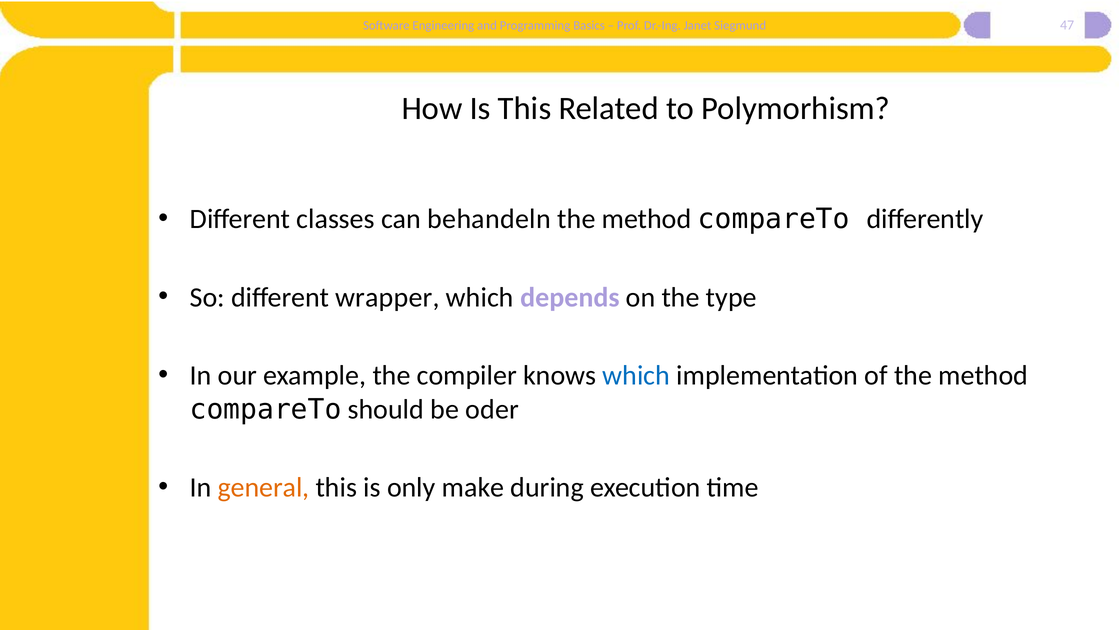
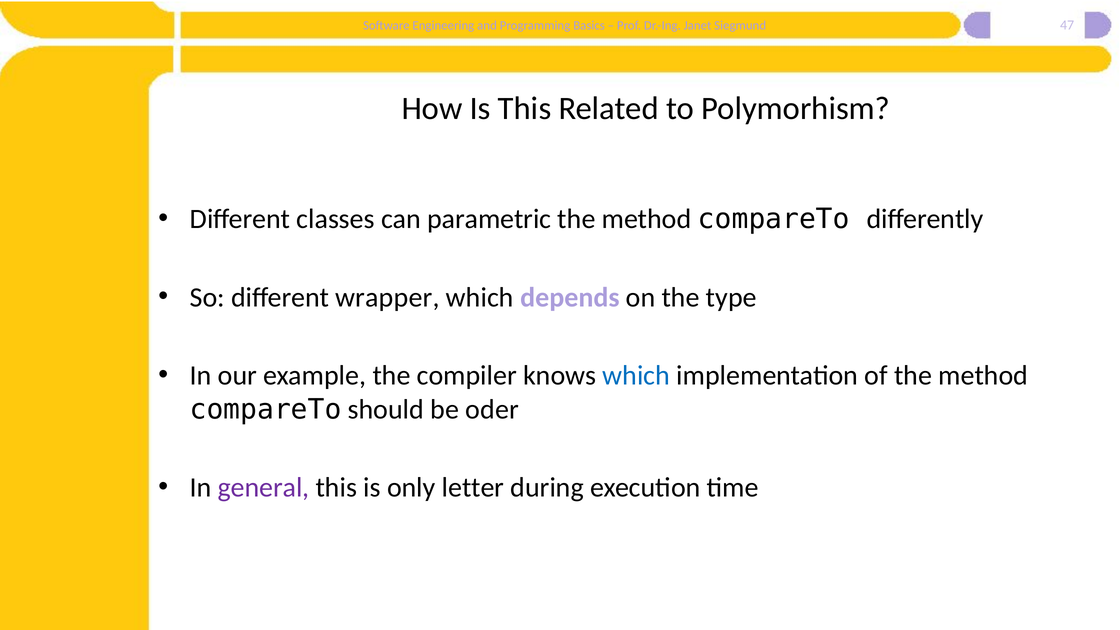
behandeln: behandeln -> parametric
general colour: orange -> purple
make: make -> letter
